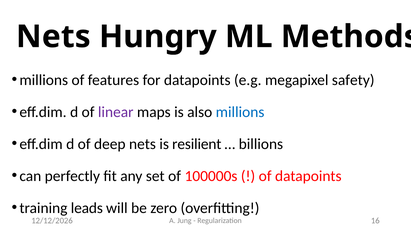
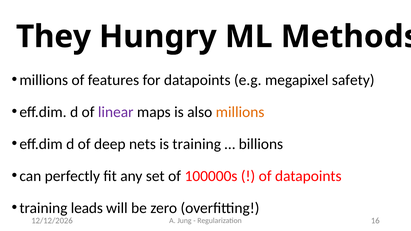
Nets at (53, 37): Nets -> They
millions at (240, 112) colour: blue -> orange
is resilient: resilient -> training
